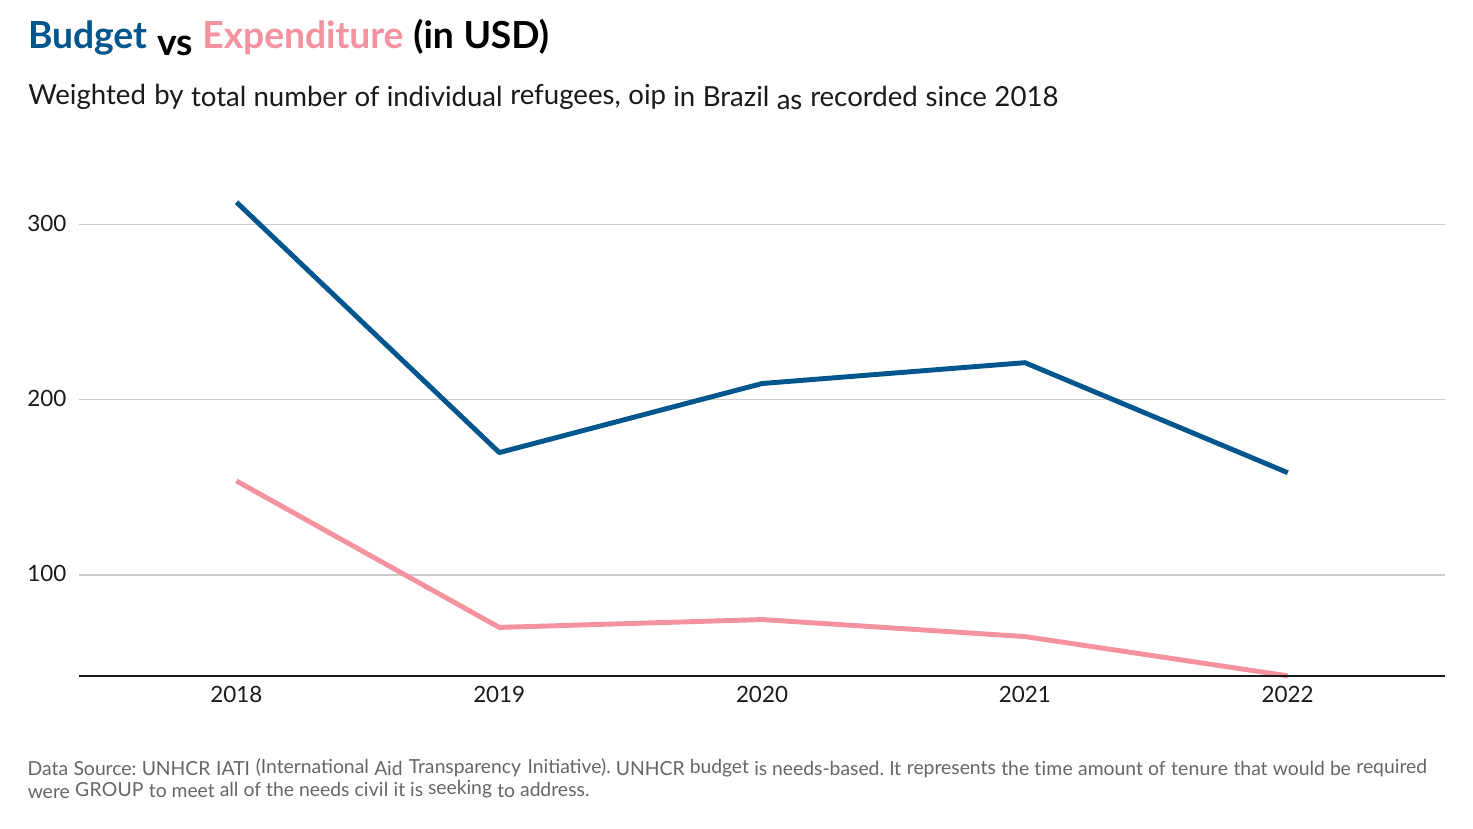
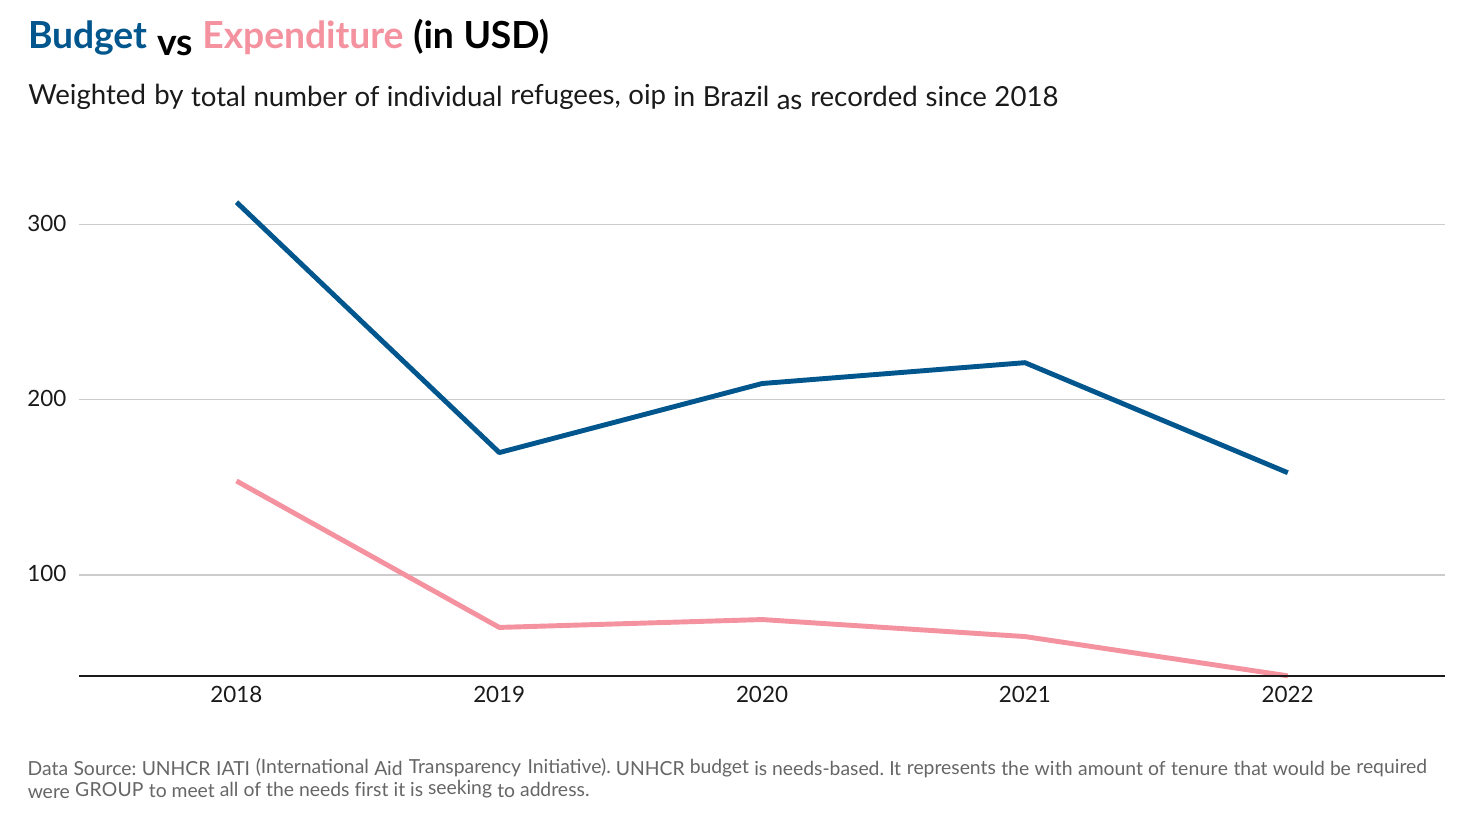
time: time -> with
civil: civil -> first
